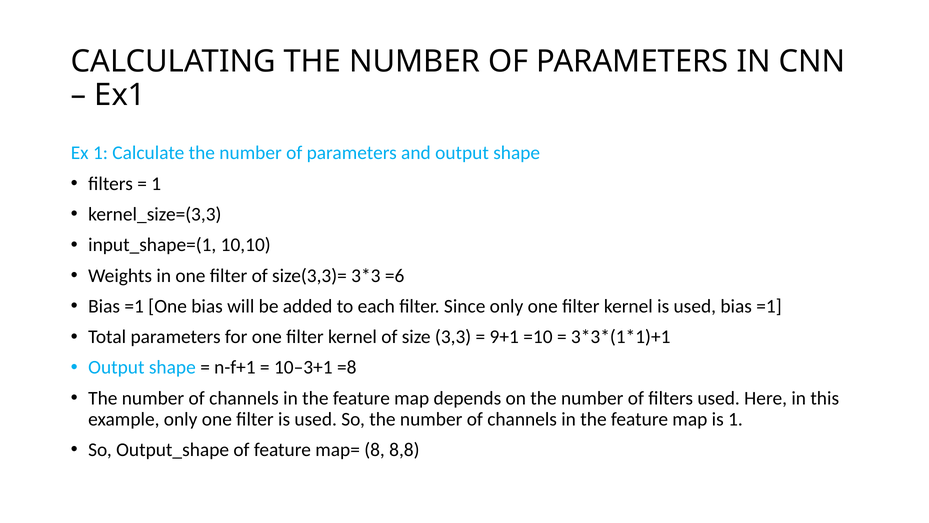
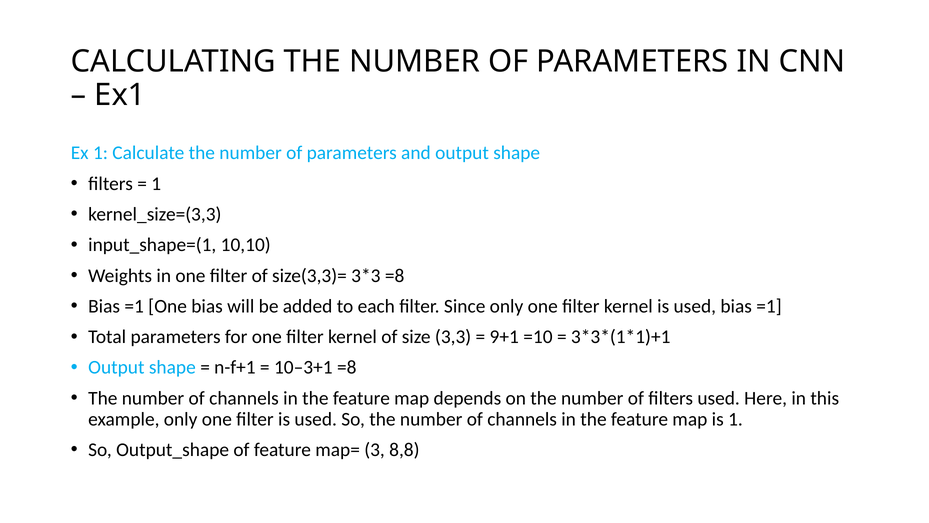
=6 at (395, 275): =6 -> =8
8: 8 -> 3
